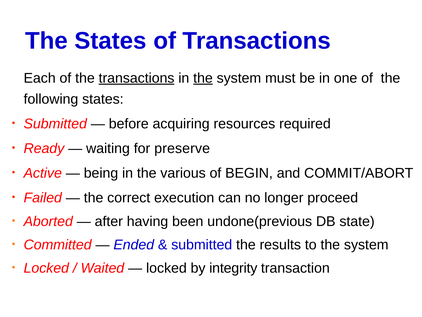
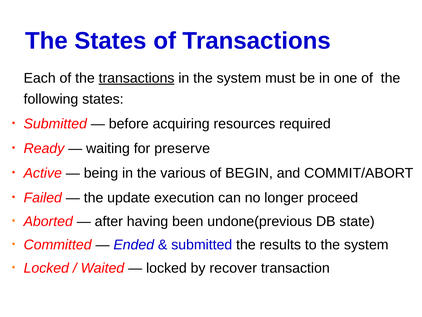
the at (203, 78) underline: present -> none
correct: correct -> update
integrity: integrity -> recover
